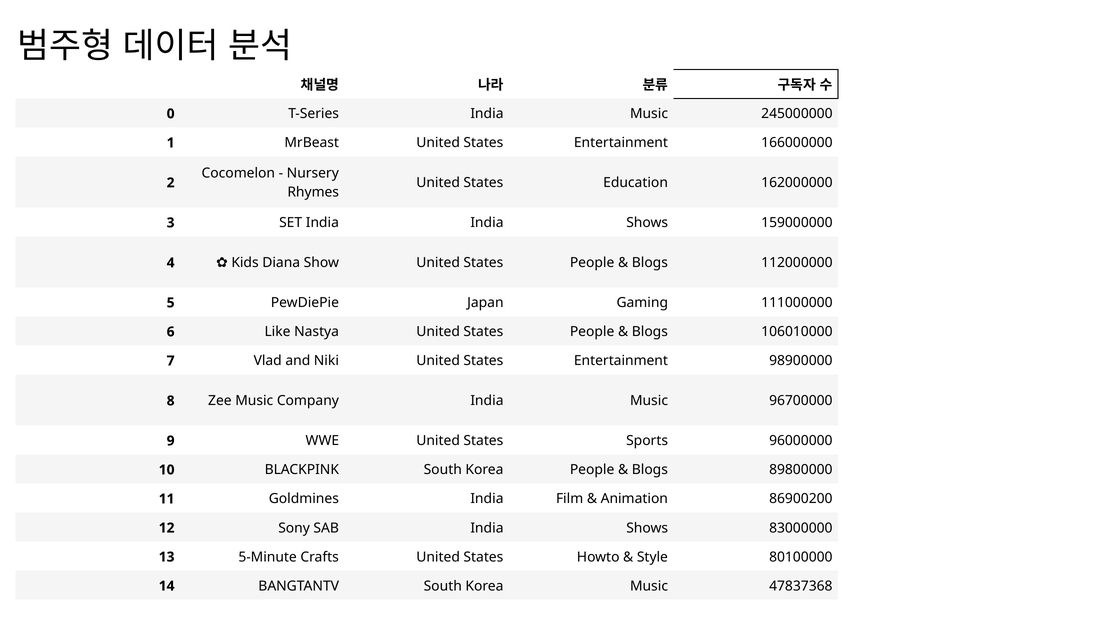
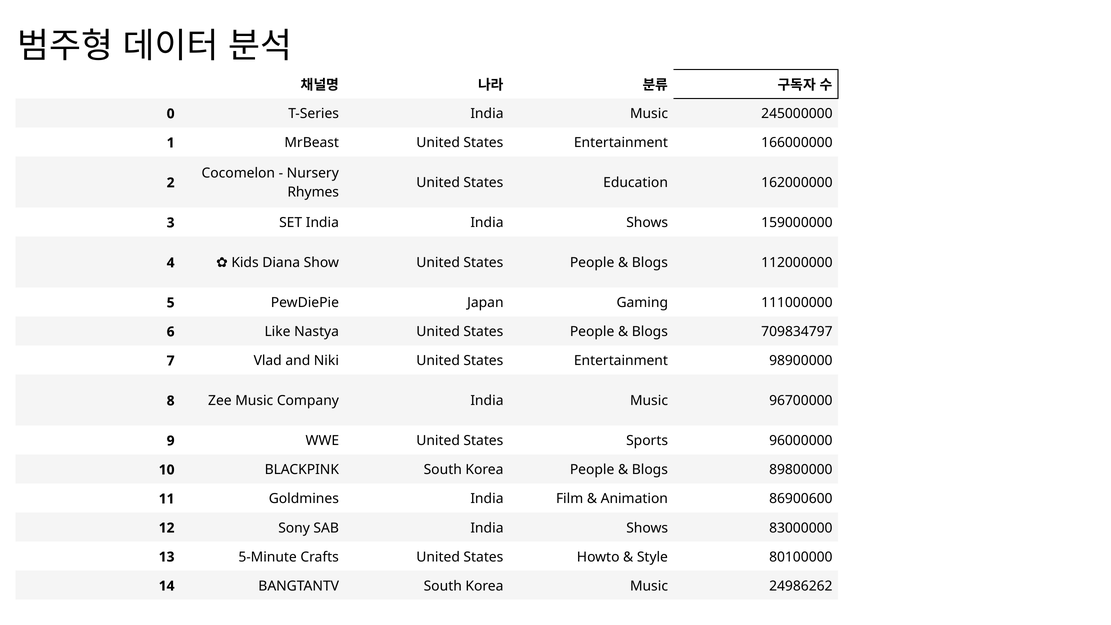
106010000: 106010000 -> 709834797
86900200: 86900200 -> 86900600
47837368: 47837368 -> 24986262
